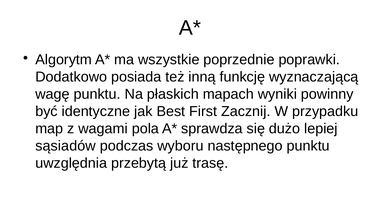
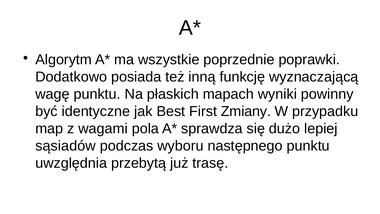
Zacznij: Zacznij -> Zmiany
